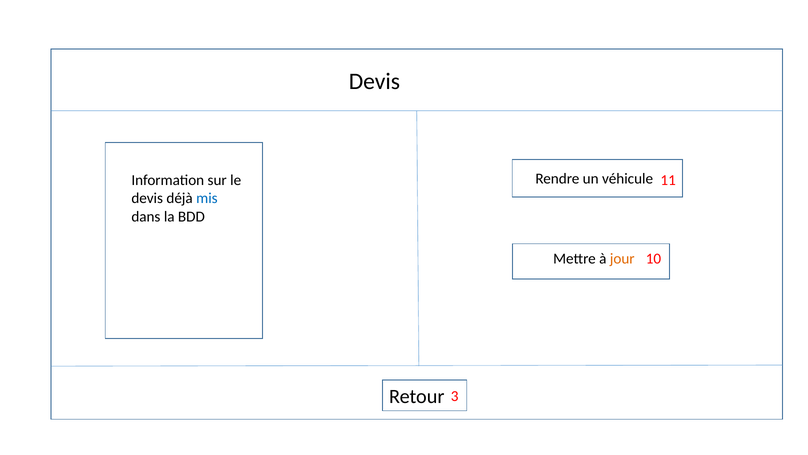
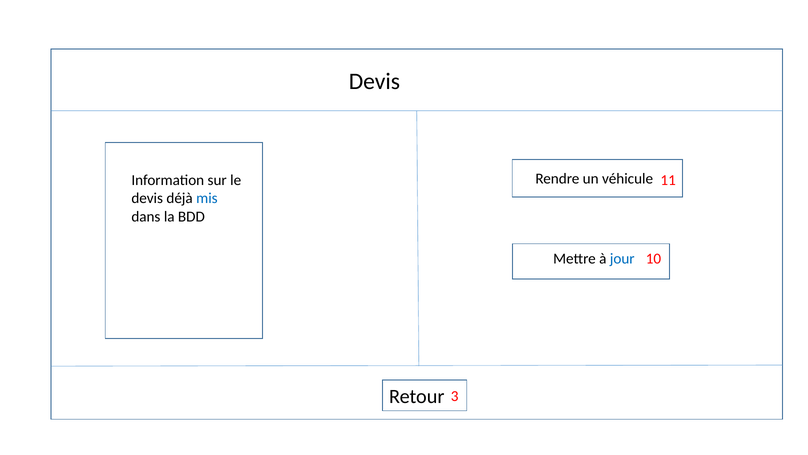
jour colour: orange -> blue
